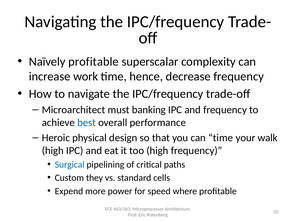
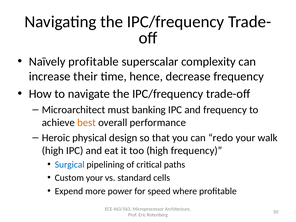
work: work -> their
best colour: blue -> orange
can time: time -> redo
Custom they: they -> your
